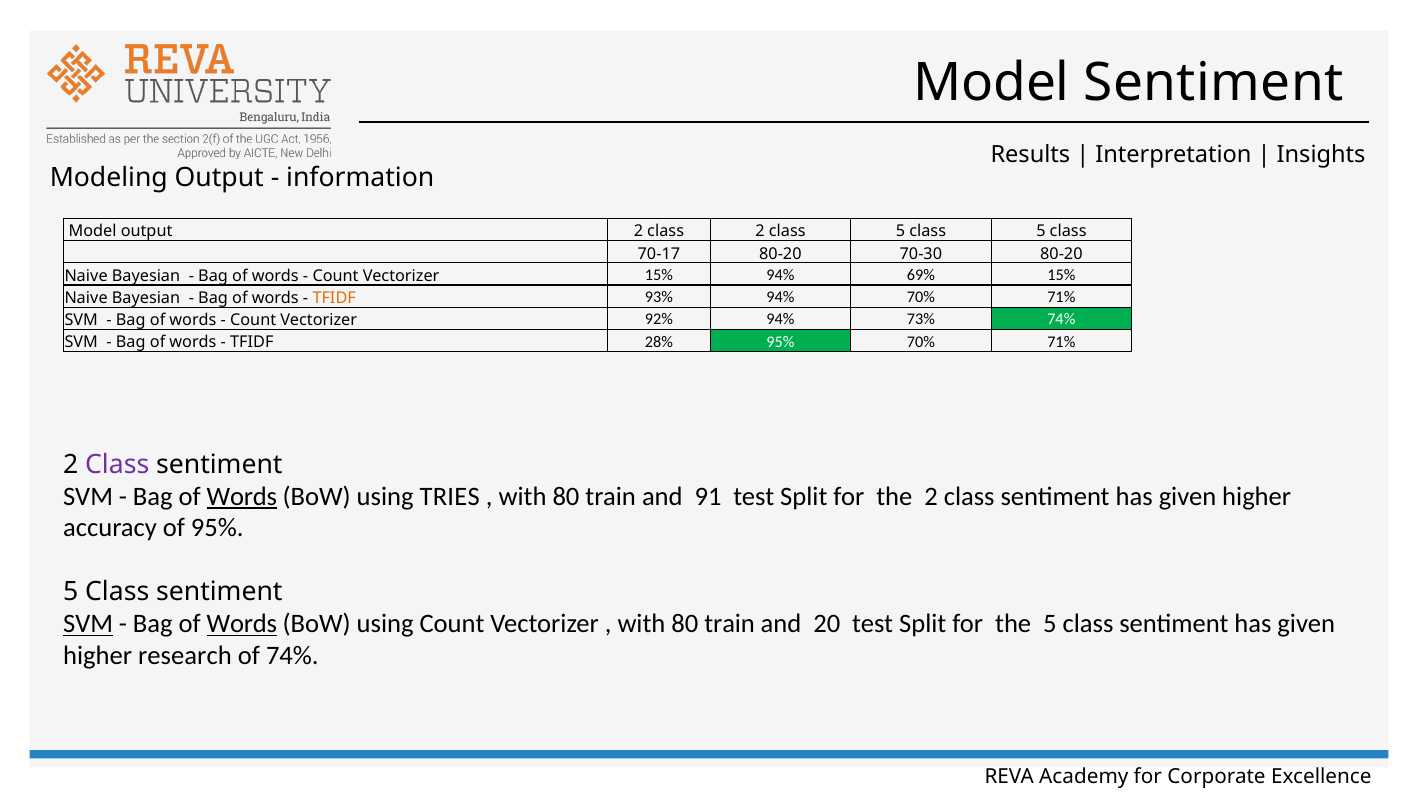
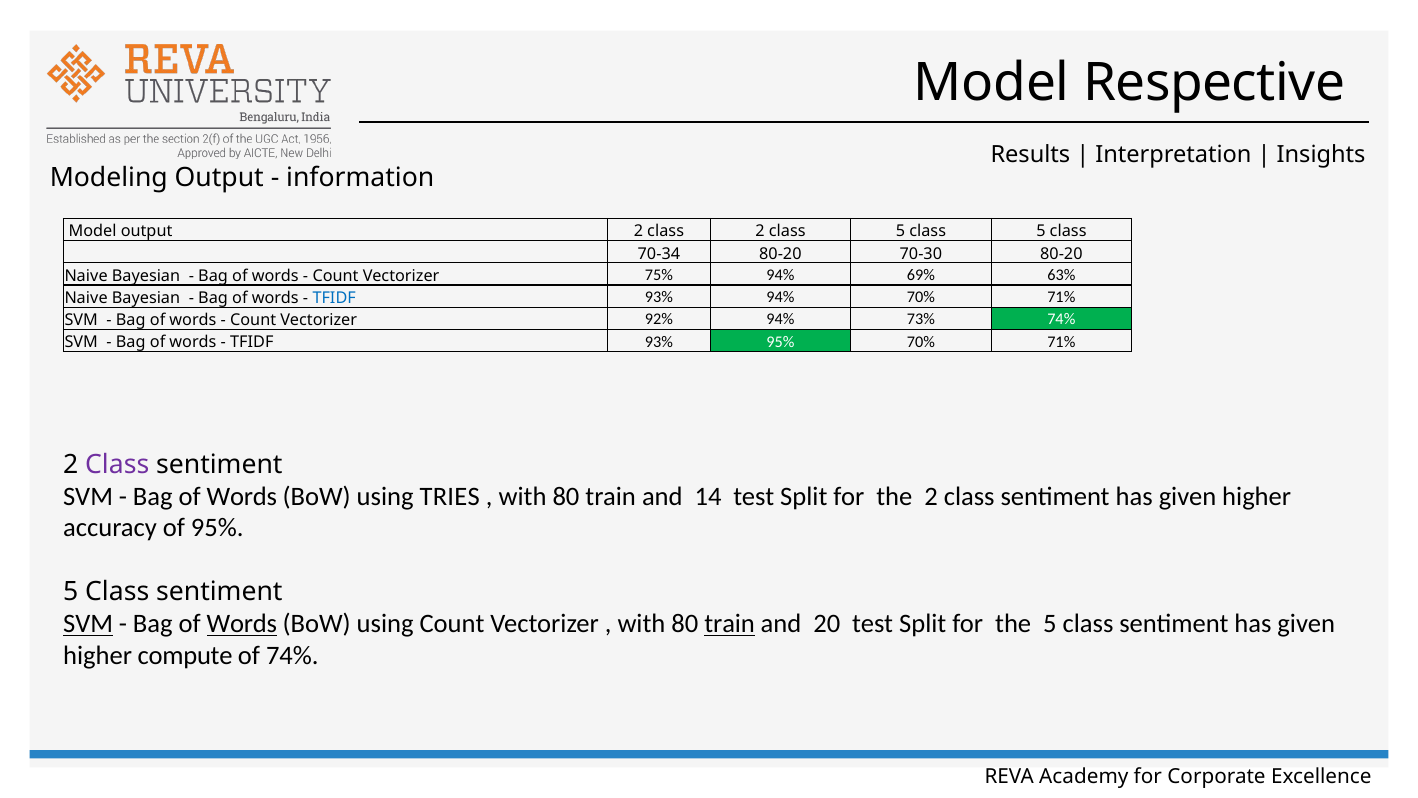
Model Sentiment: Sentiment -> Respective
70-17: 70-17 -> 70-34
Vectorizer 15%: 15% -> 75%
69% 15%: 15% -> 63%
TFIDF at (334, 298) colour: orange -> blue
28% at (659, 342): 28% -> 93%
Words at (242, 496) underline: present -> none
91: 91 -> 14
train at (730, 624) underline: none -> present
research: research -> compute
